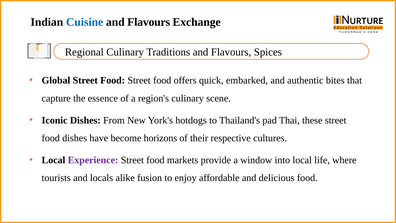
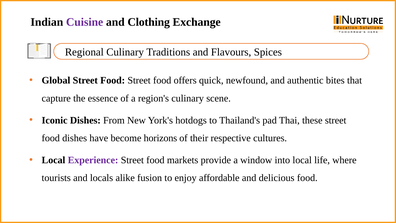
Cuisine colour: blue -> purple
Flavours at (149, 22): Flavours -> Clothing
embarked: embarked -> newfound
